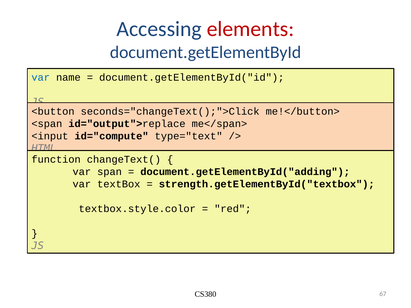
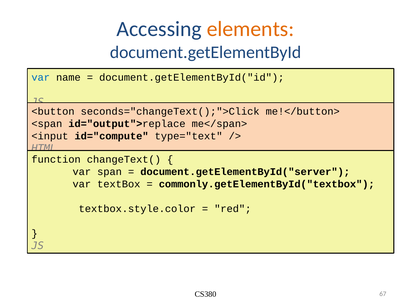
elements colour: red -> orange
document.getElementById("adding: document.getElementById("adding -> document.getElementById("server
strength.getElementById("textbox: strength.getElementById("textbox -> commonly.getElementById("textbox
